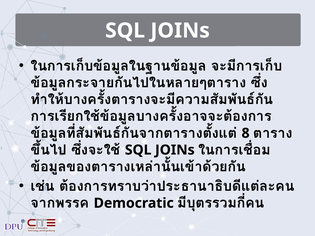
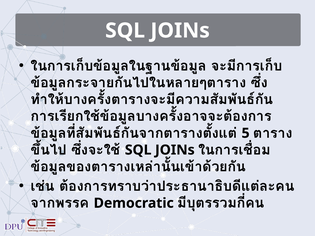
8: 8 -> 5
